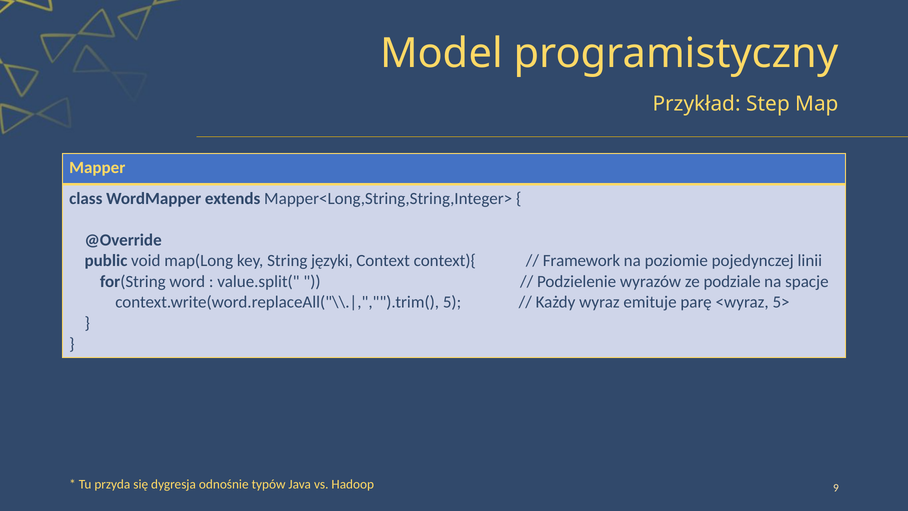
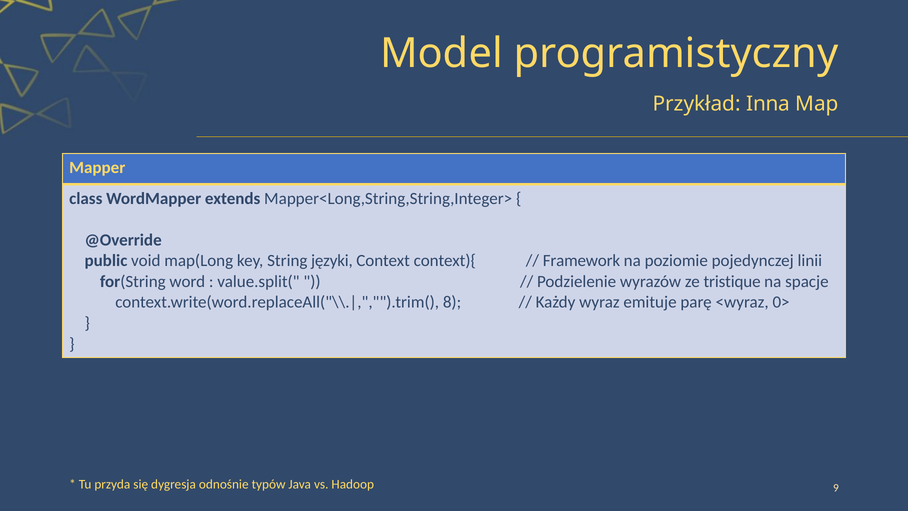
Step: Step -> Inna
podziale: podziale -> tristique
5: 5 -> 8
5>: 5> -> 0>
